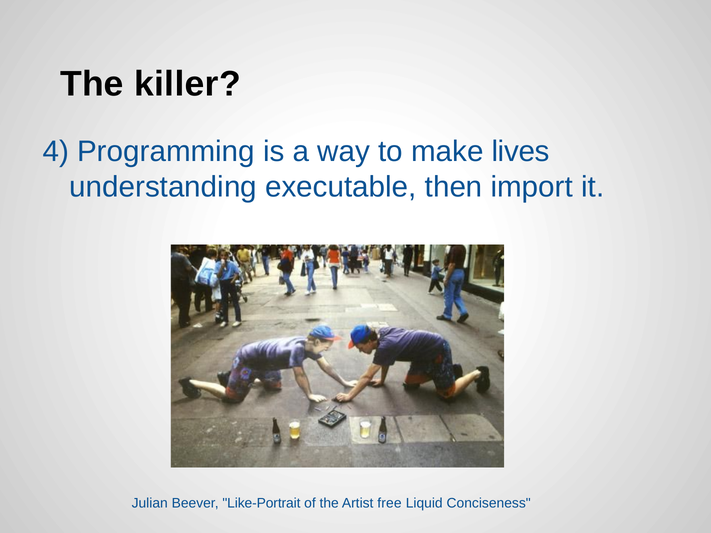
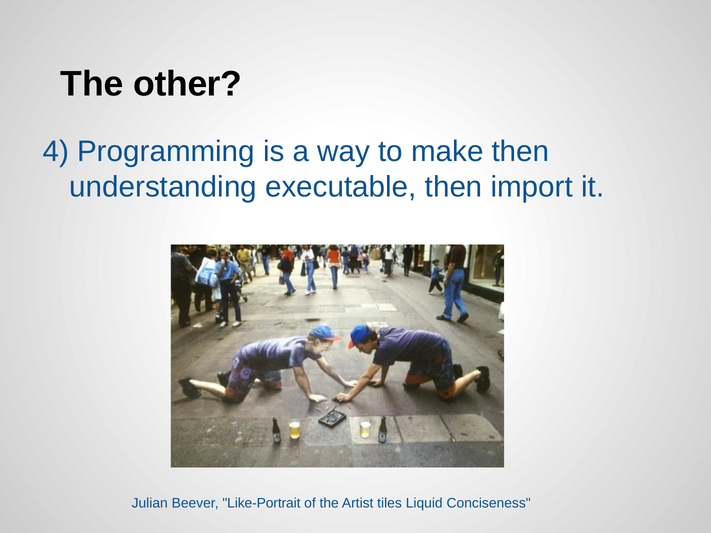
killer: killer -> other
make lives: lives -> then
free: free -> tiles
